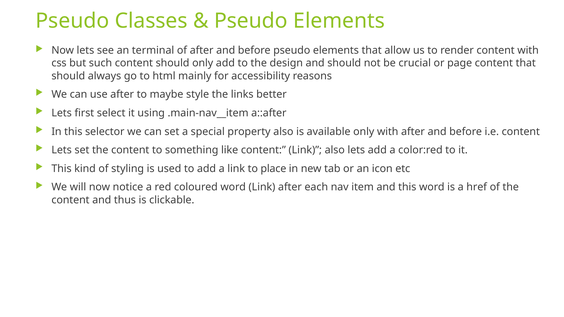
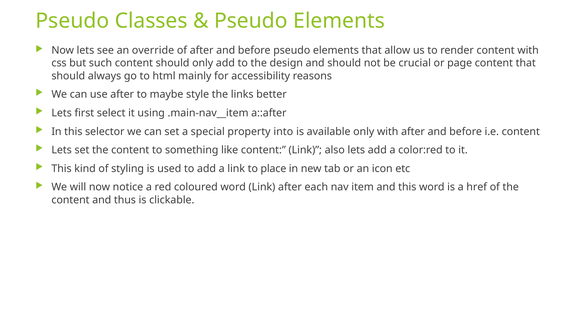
terminal: terminal -> override
property also: also -> into
